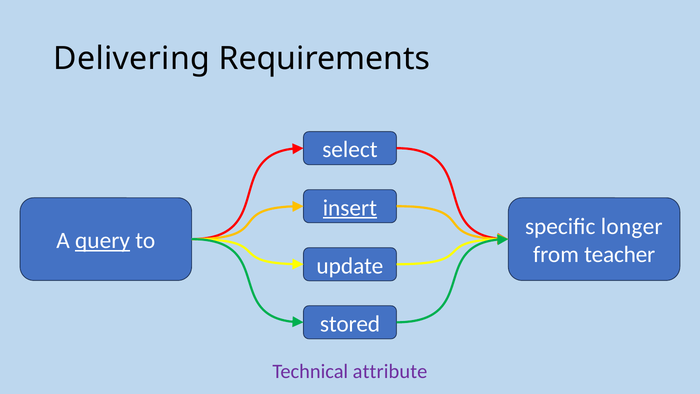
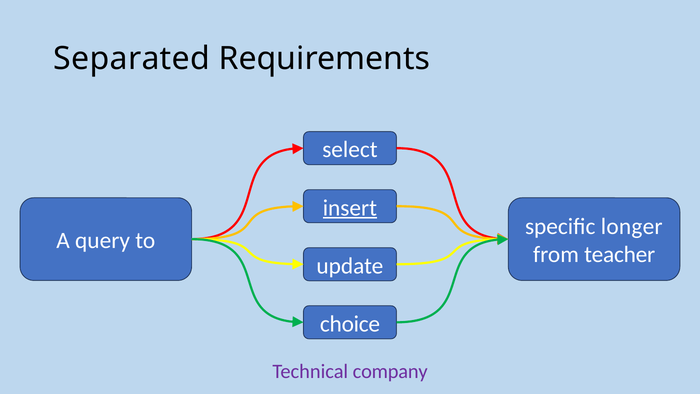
Delivering: Delivering -> Separated
query underline: present -> none
stored: stored -> choice
attribute: attribute -> company
